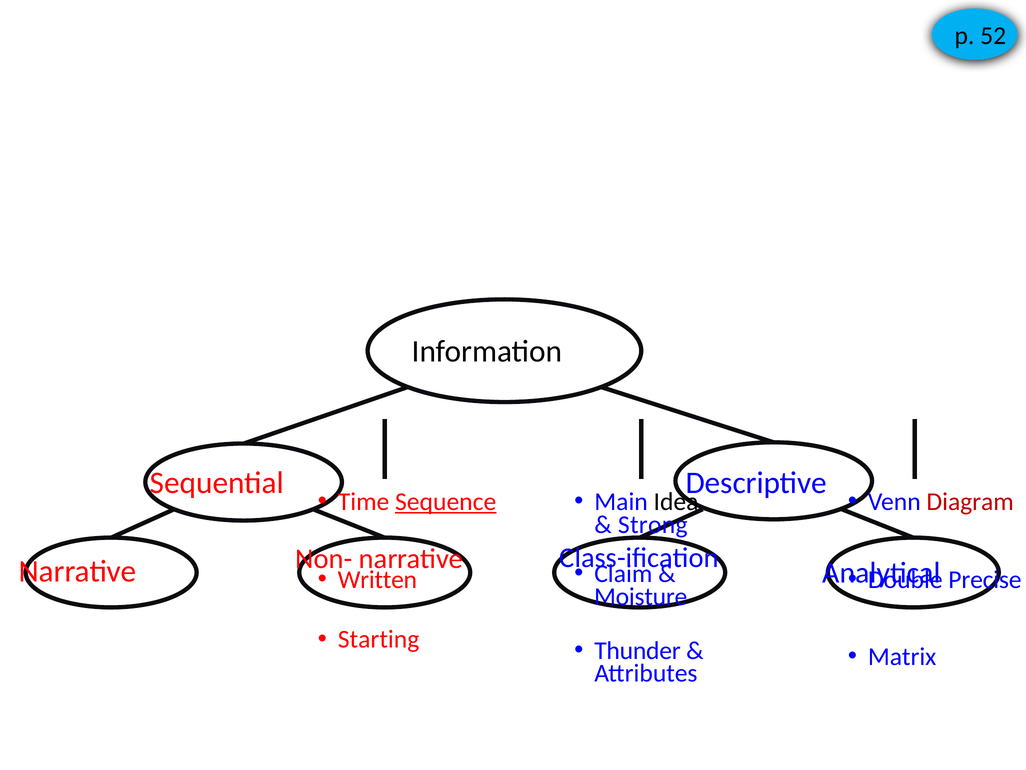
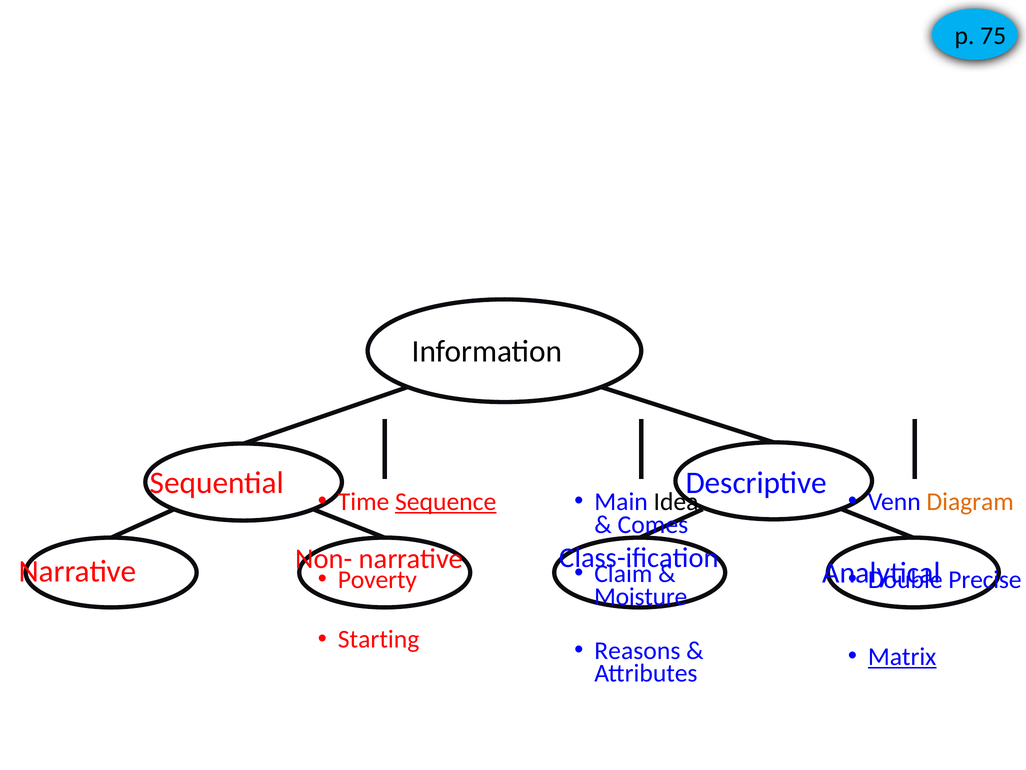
52: 52 -> 75
Diagram colour: red -> orange
Strong: Strong -> Comes
Written: Written -> Poverty
Thunder: Thunder -> Reasons
Matrix underline: none -> present
